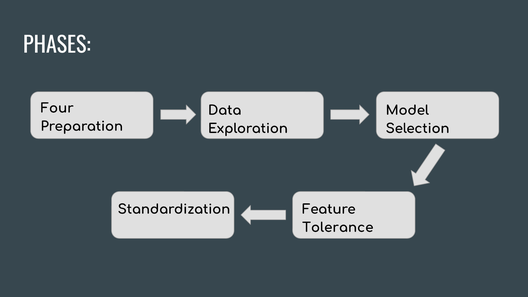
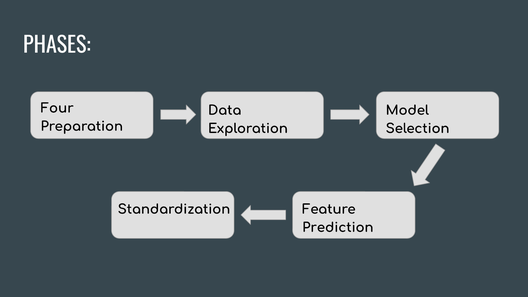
Tolerance: Tolerance -> Prediction
